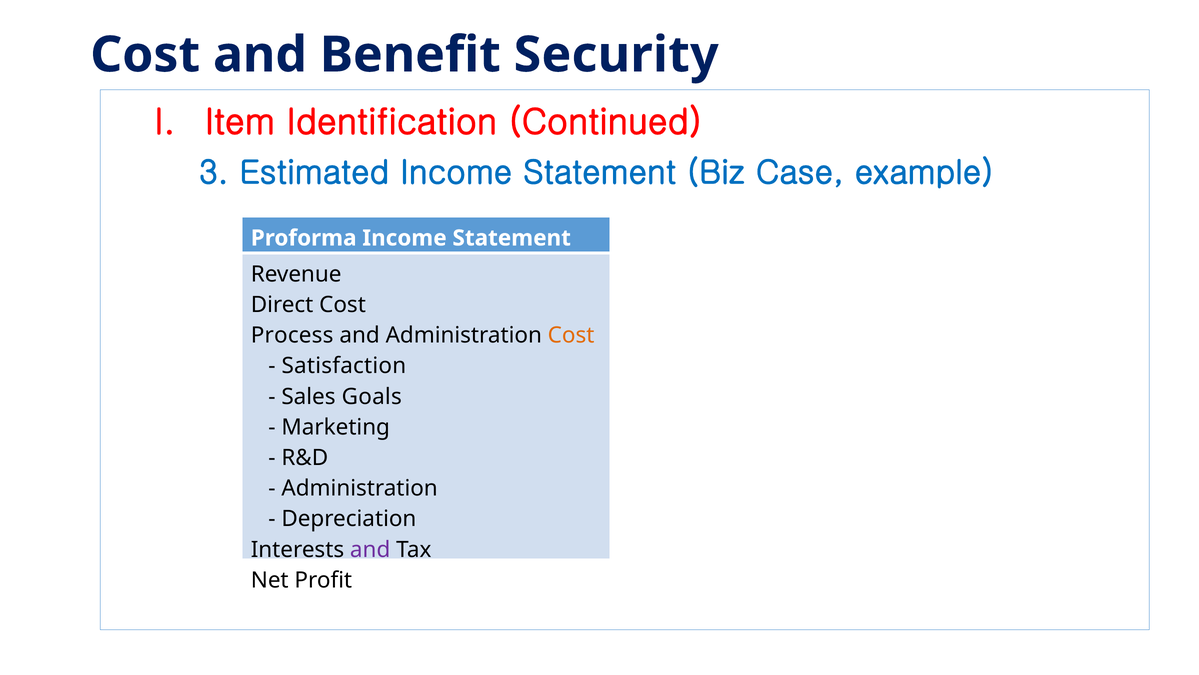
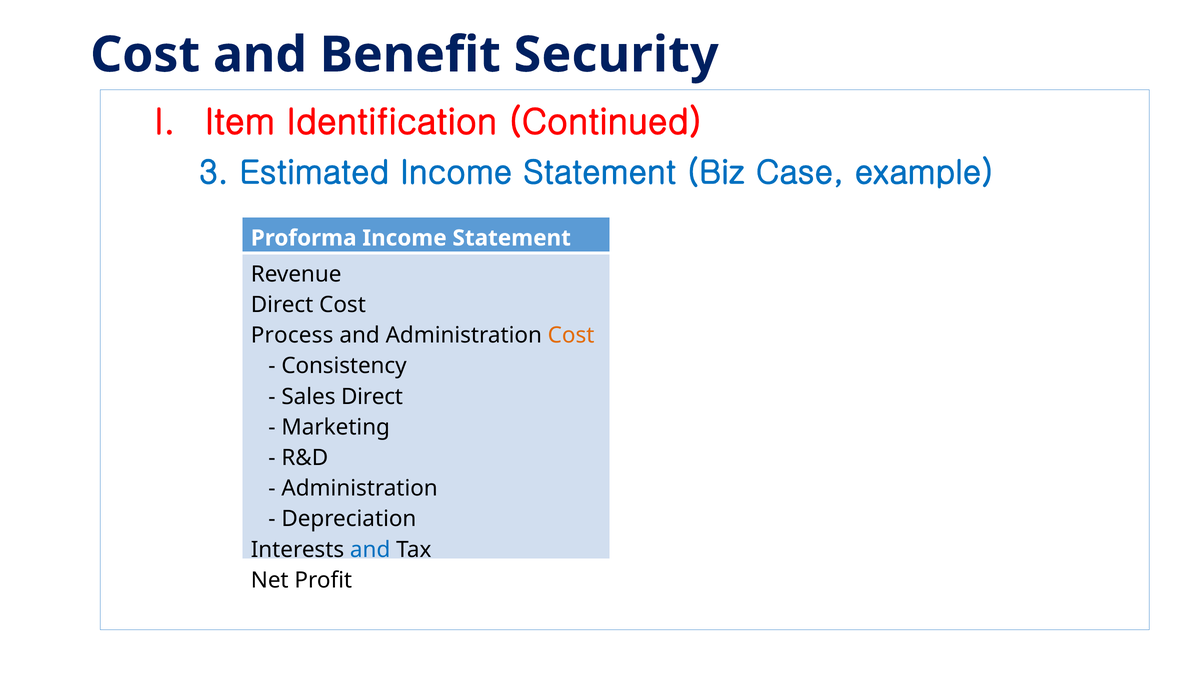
Satisfaction: Satisfaction -> Consistency
Sales Goals: Goals -> Direct
and at (370, 549) colour: purple -> blue
